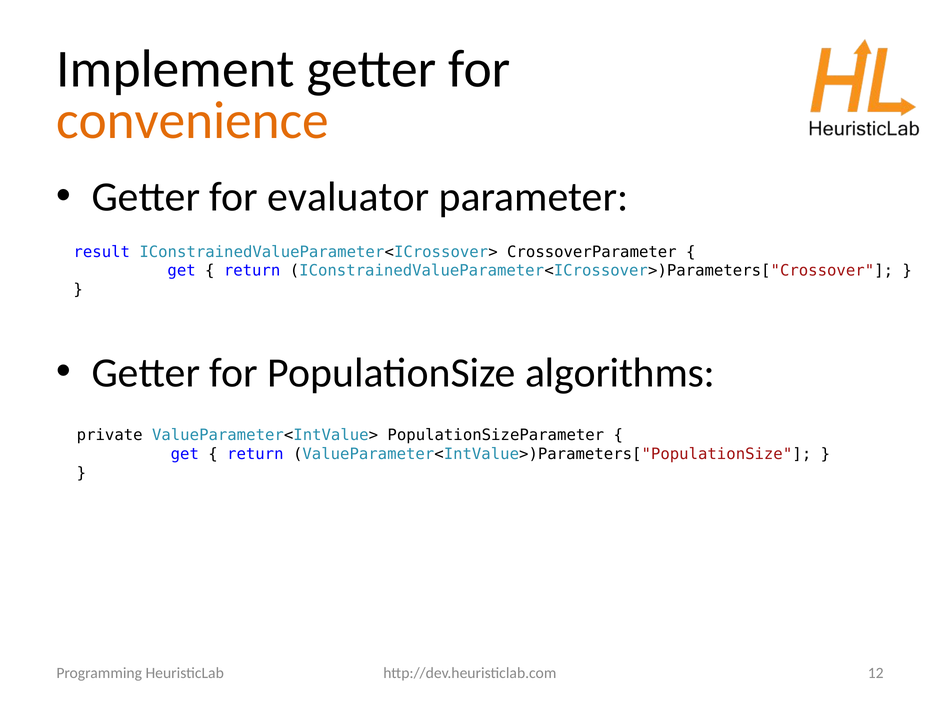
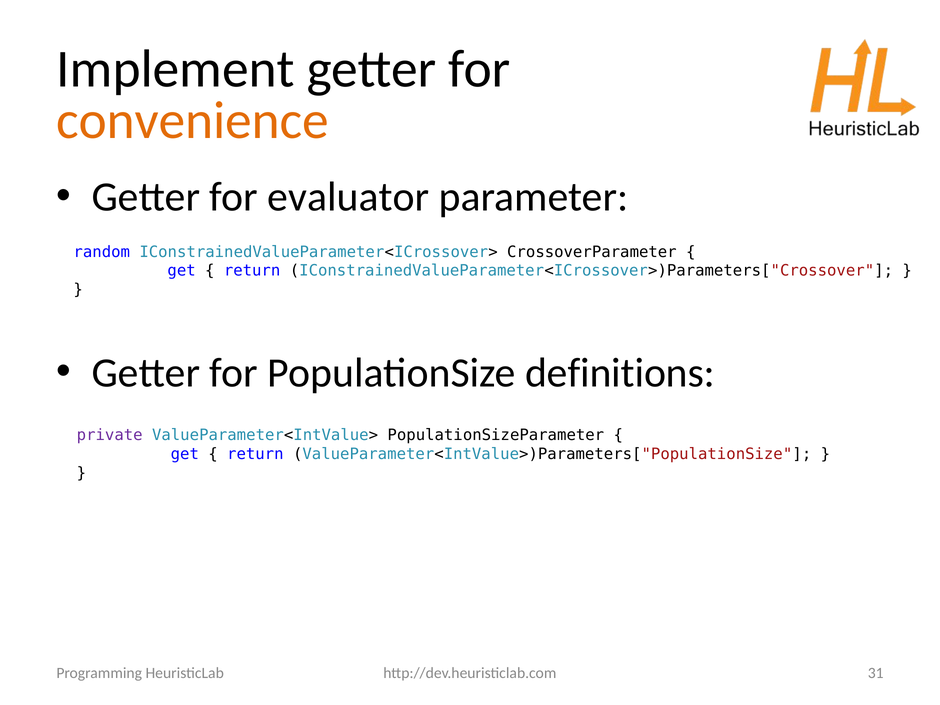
result: result -> random
algorithms: algorithms -> definitions
private colour: black -> purple
12: 12 -> 31
